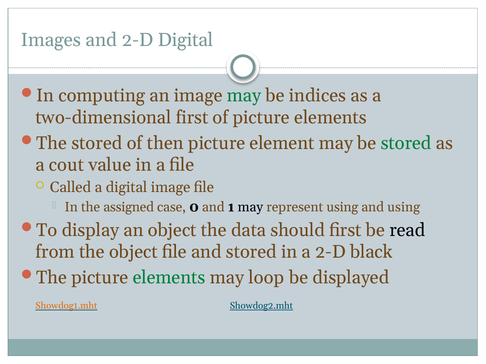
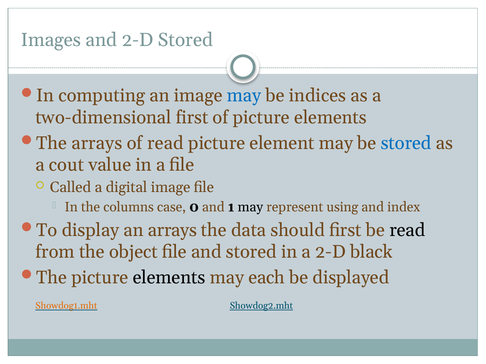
2-D Digital: Digital -> Stored
may at (244, 96) colour: green -> blue
The stored: stored -> arrays
of then: then -> read
stored at (406, 143) colour: green -> blue
assigned: assigned -> columns
and using: using -> index
an object: object -> arrays
elements at (169, 278) colour: green -> black
loop: loop -> each
